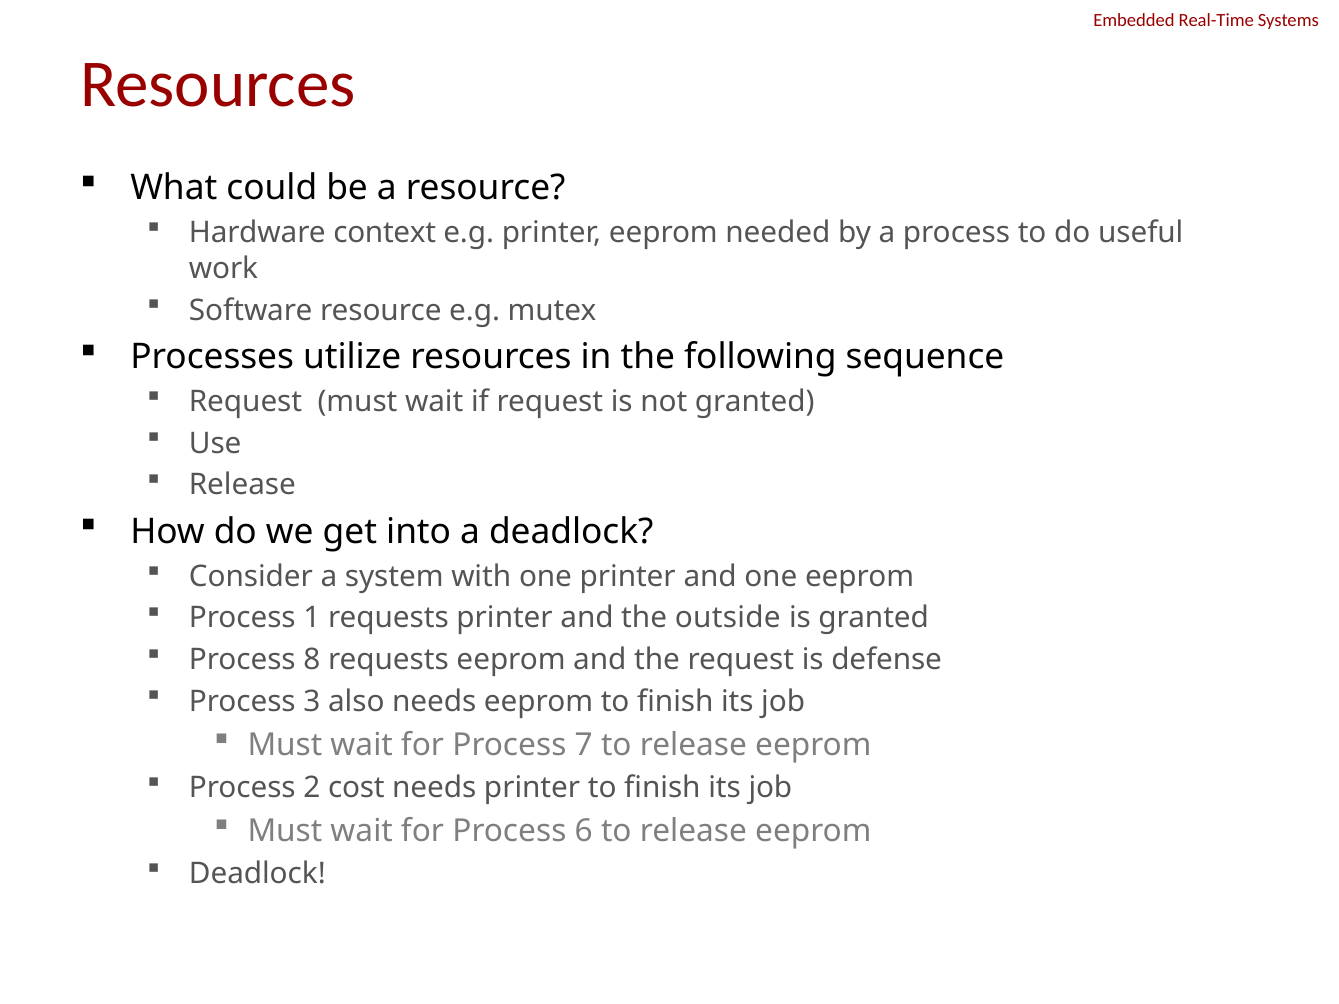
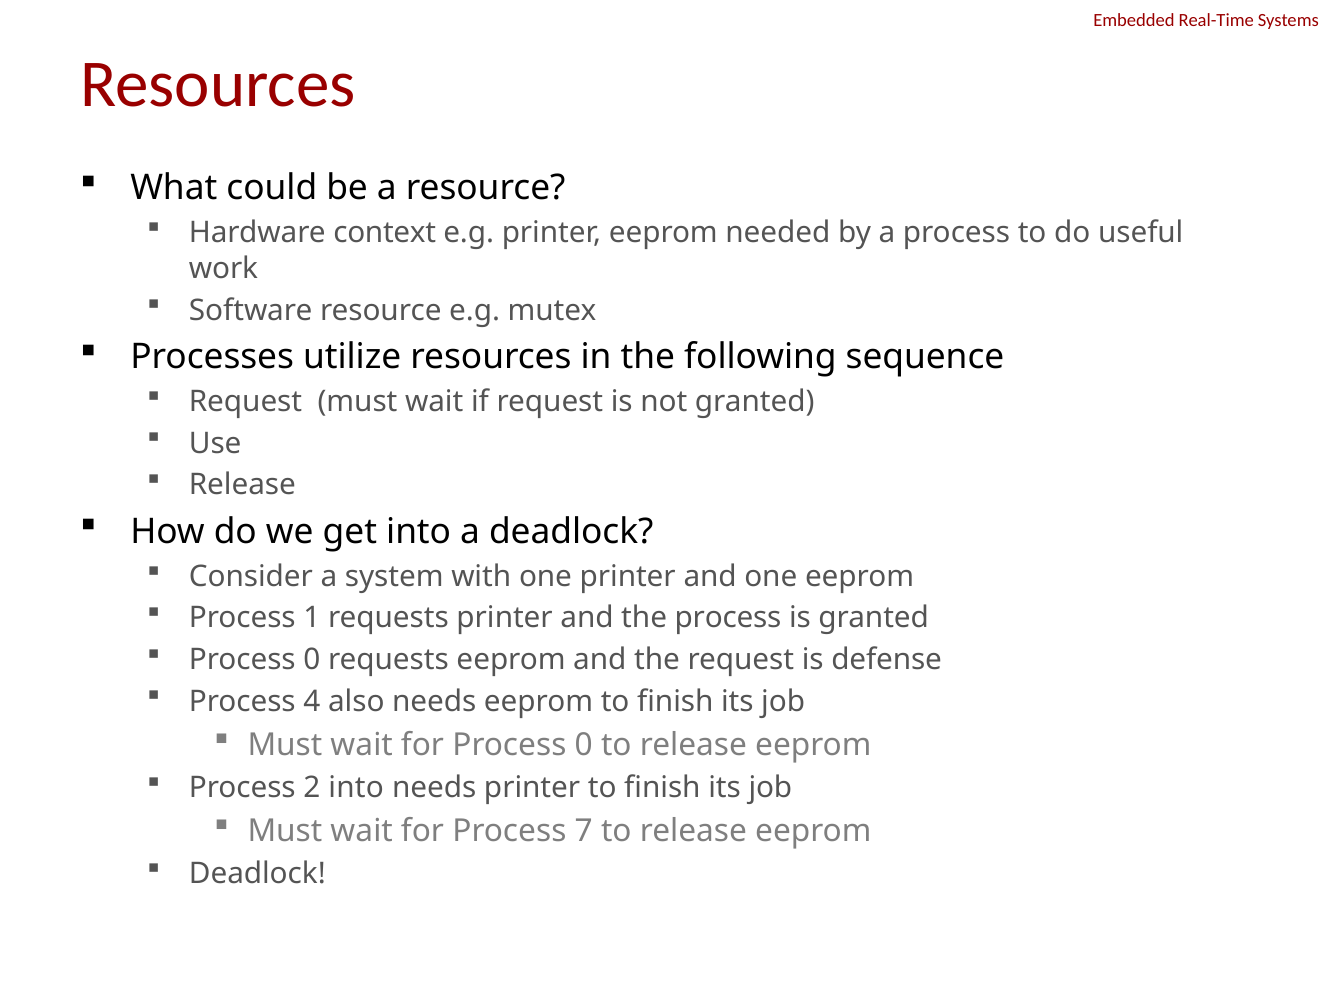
the outside: outside -> process
8 at (312, 660): 8 -> 0
3: 3 -> 4
for Process 7: 7 -> 0
2 cost: cost -> into
6: 6 -> 7
